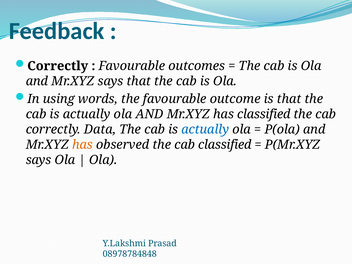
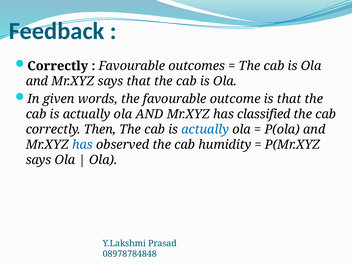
using: using -> given
Data: Data -> Then
has at (82, 145) colour: orange -> blue
cab classified: classified -> humidity
